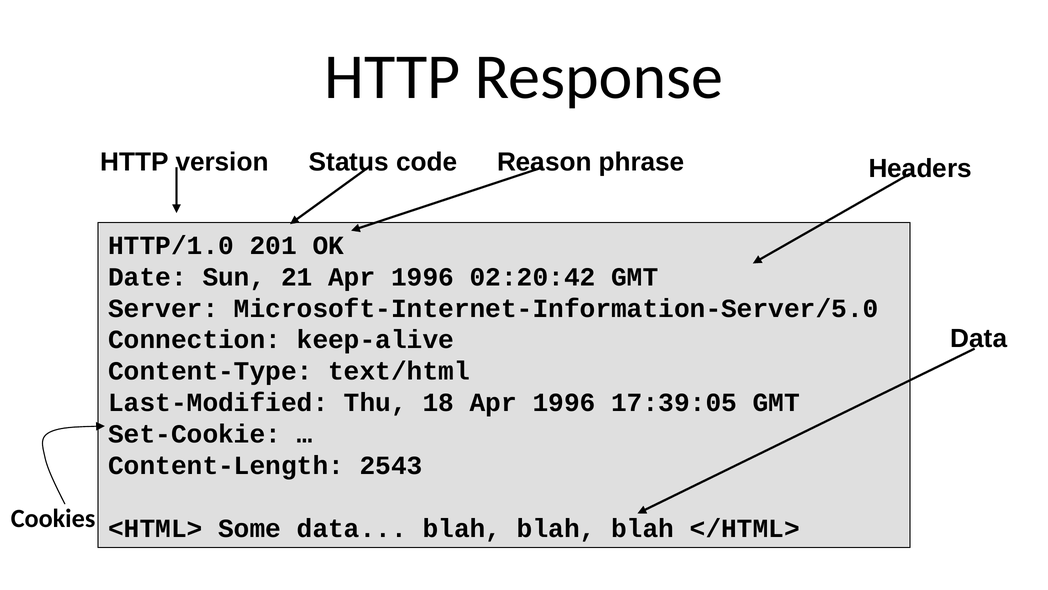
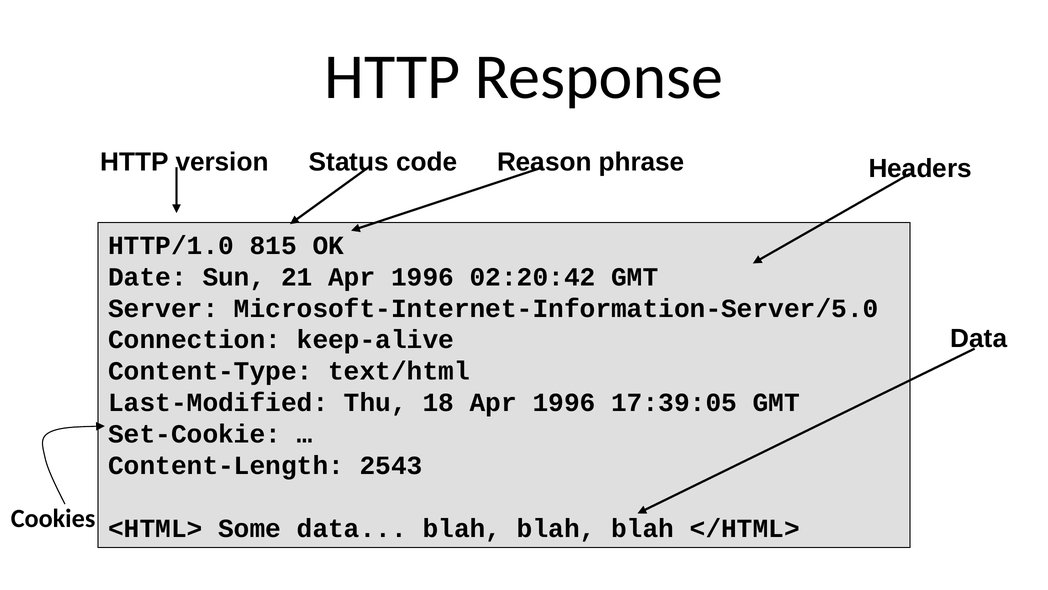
201: 201 -> 815
